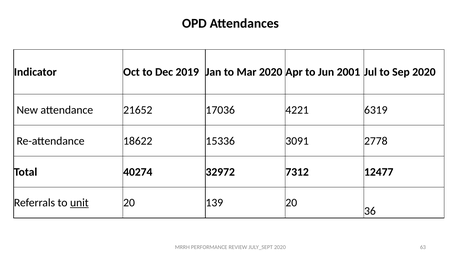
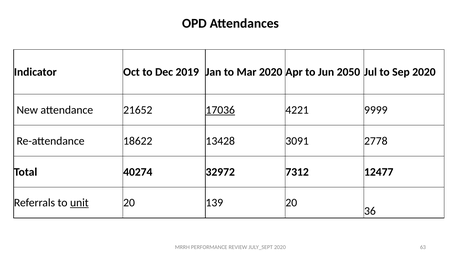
2001: 2001 -> 2050
17036 underline: none -> present
6319: 6319 -> 9999
15336: 15336 -> 13428
